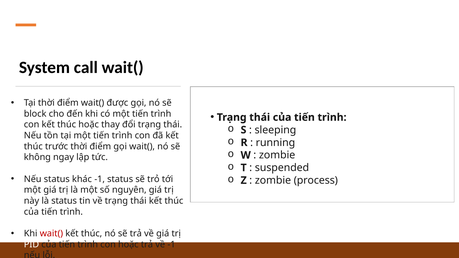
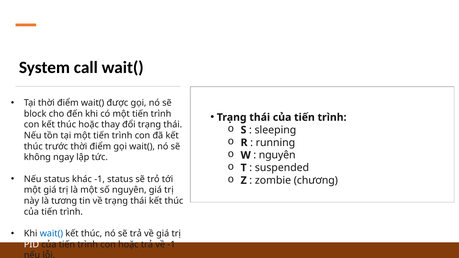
zombie at (277, 155): zombie -> nguyên
process: process -> chương
là status: status -> tương
wait( at (51, 234) colour: red -> blue
